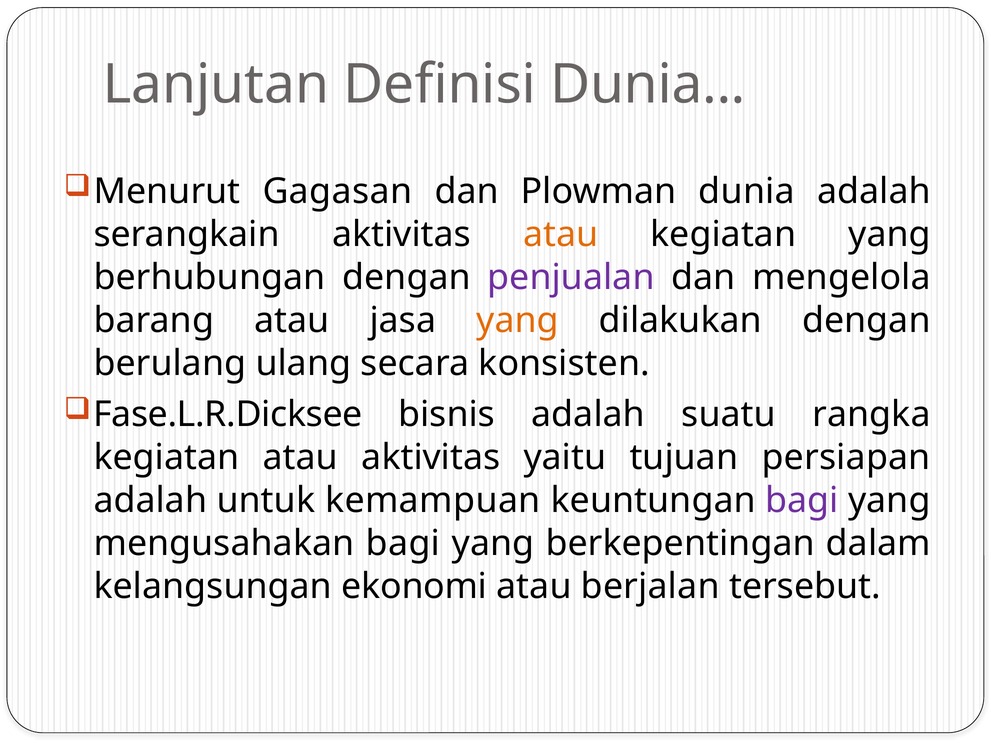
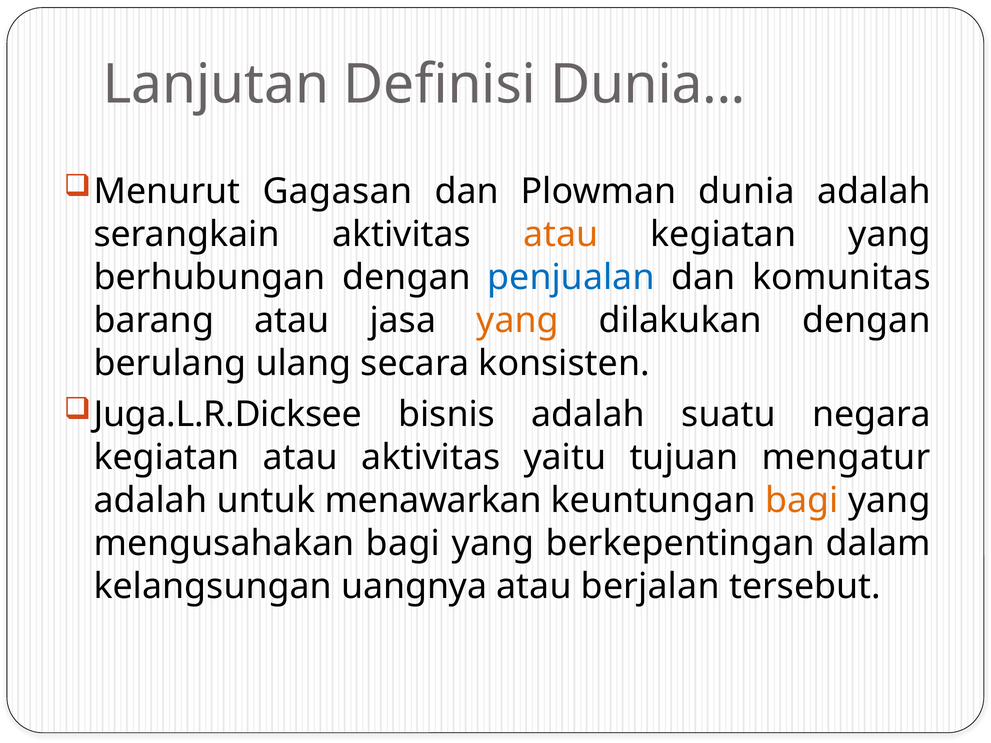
penjualan colour: purple -> blue
mengelola: mengelola -> komunitas
Fase.L.R.Dicksee: Fase.L.R.Dicksee -> Juga.L.R.Dicksee
rangka: rangka -> negara
persiapan: persiapan -> mengatur
kemampuan: kemampuan -> menawarkan
bagi at (802, 501) colour: purple -> orange
ekonomi: ekonomi -> uangnya
